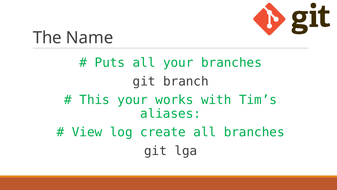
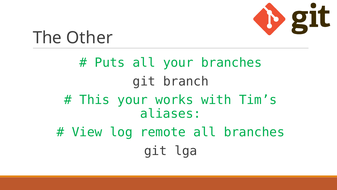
Name: Name -> Other
create: create -> remote
